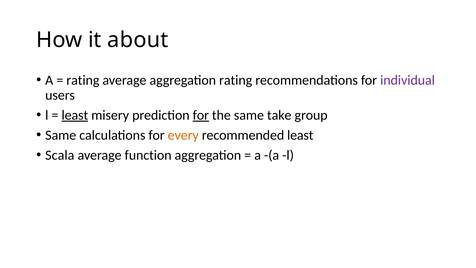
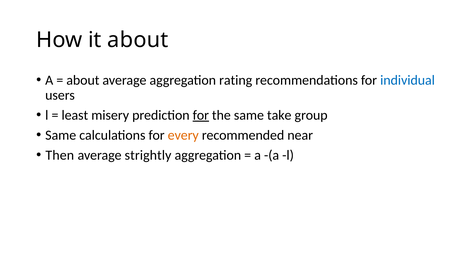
rating at (83, 80): rating -> about
individual colour: purple -> blue
least at (75, 115) underline: present -> none
recommended least: least -> near
Scala: Scala -> Then
function: function -> strightly
